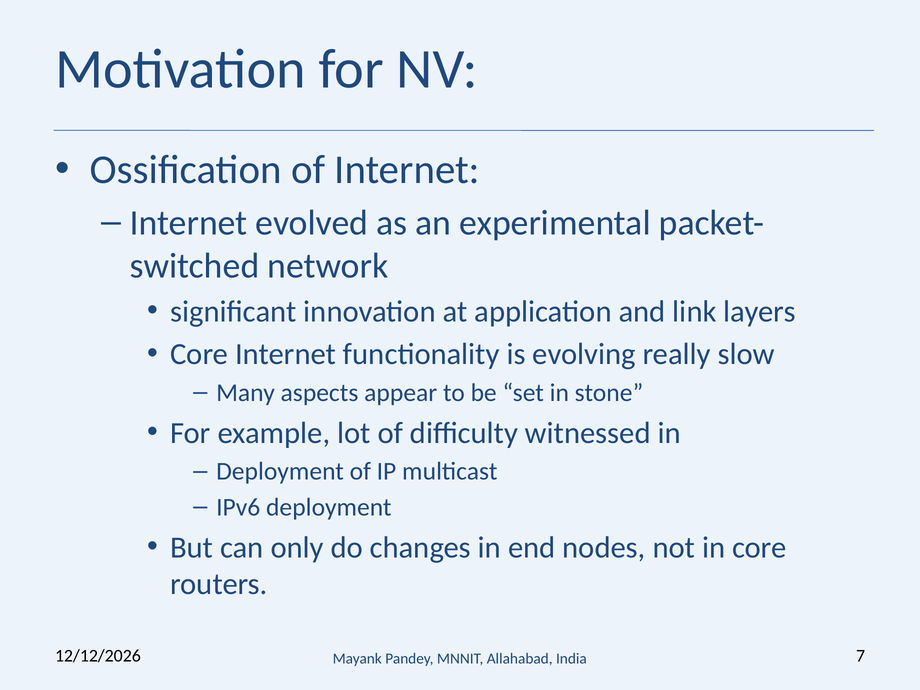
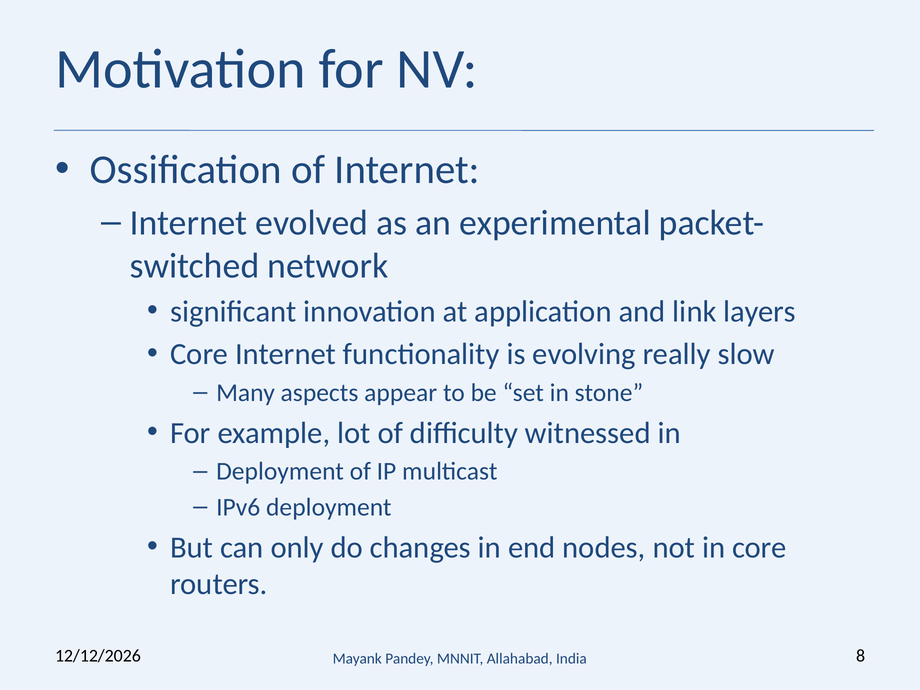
7: 7 -> 8
